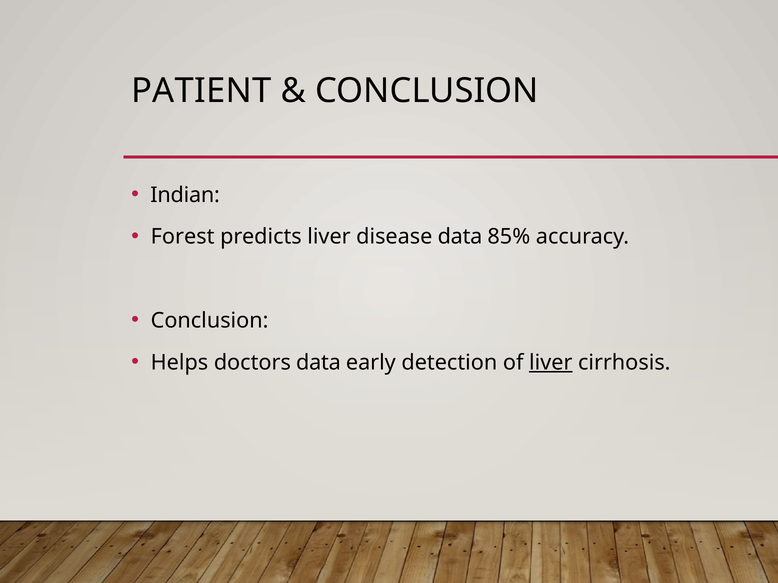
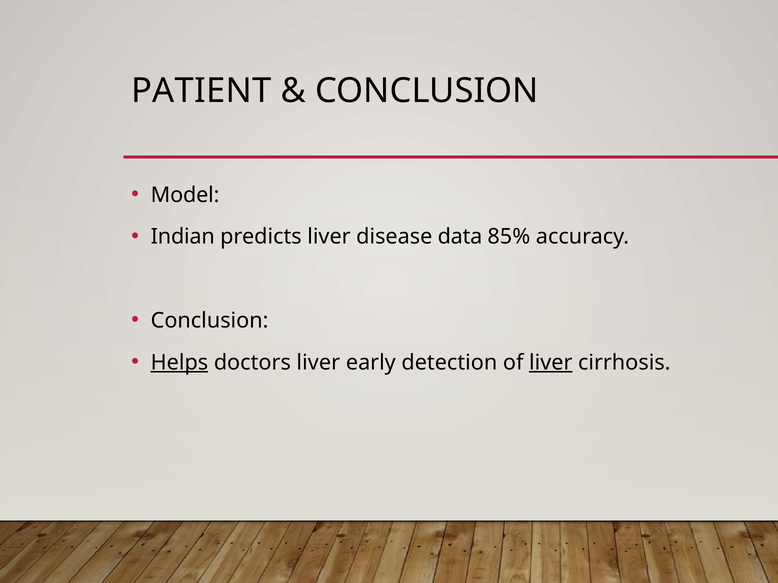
Indian: Indian -> Model
Forest: Forest -> Indian
Helps underline: none -> present
doctors data: data -> liver
